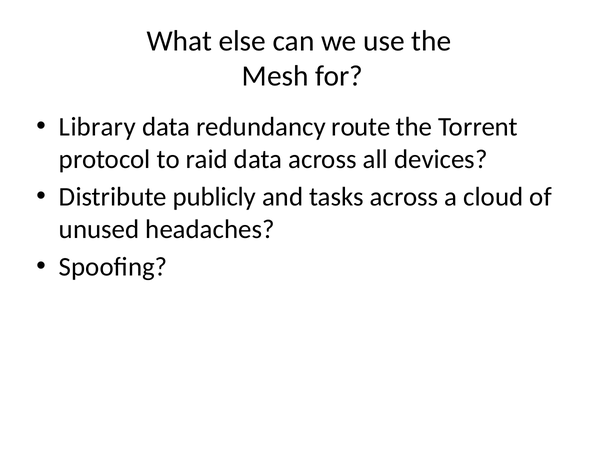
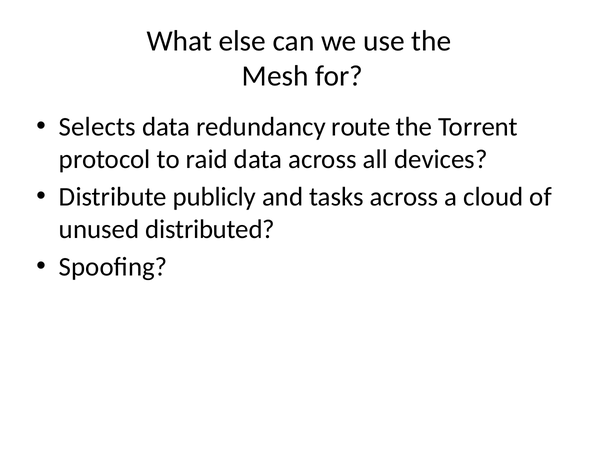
Library: Library -> Selects
headaches: headaches -> distributed
